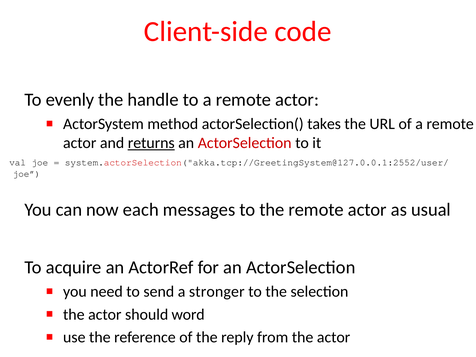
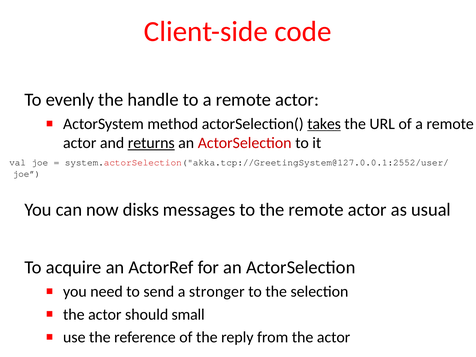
takes underline: none -> present
each: each -> disks
word: word -> small
